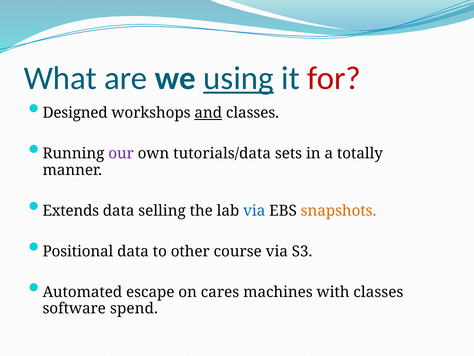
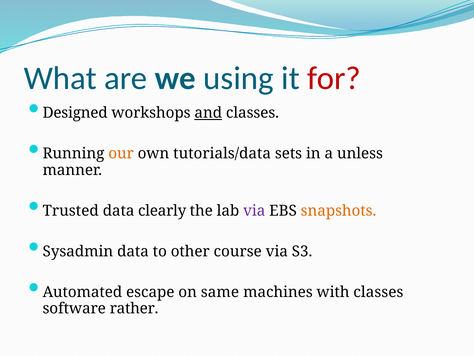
using underline: present -> none
our colour: purple -> orange
totally: totally -> unless
Extends: Extends -> Trusted
selling: selling -> clearly
via at (254, 210) colour: blue -> purple
Positional: Positional -> Sysadmin
cares: cares -> same
spend: spend -> rather
